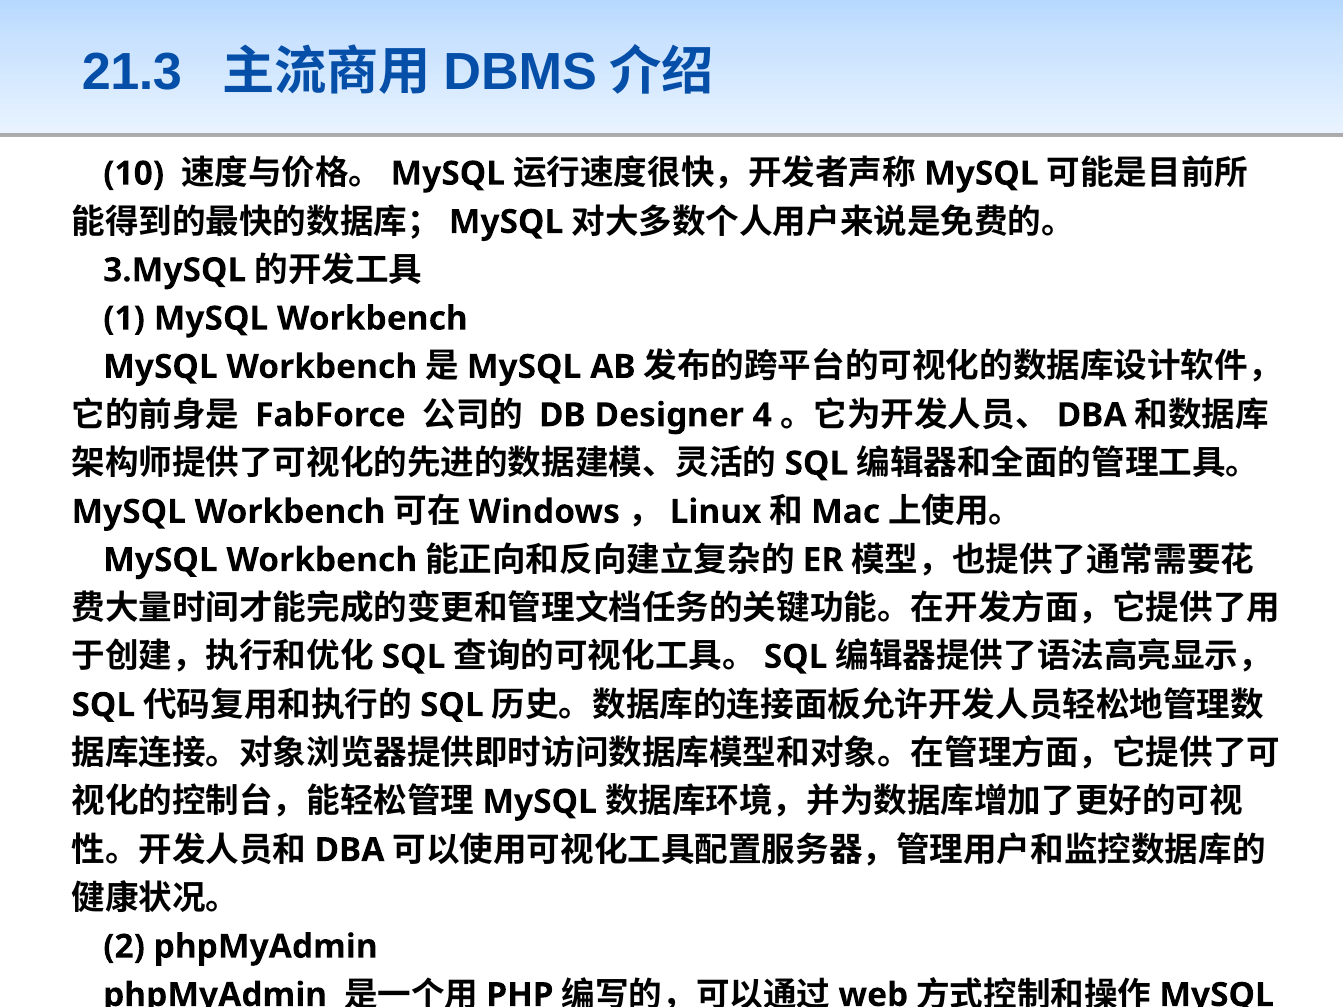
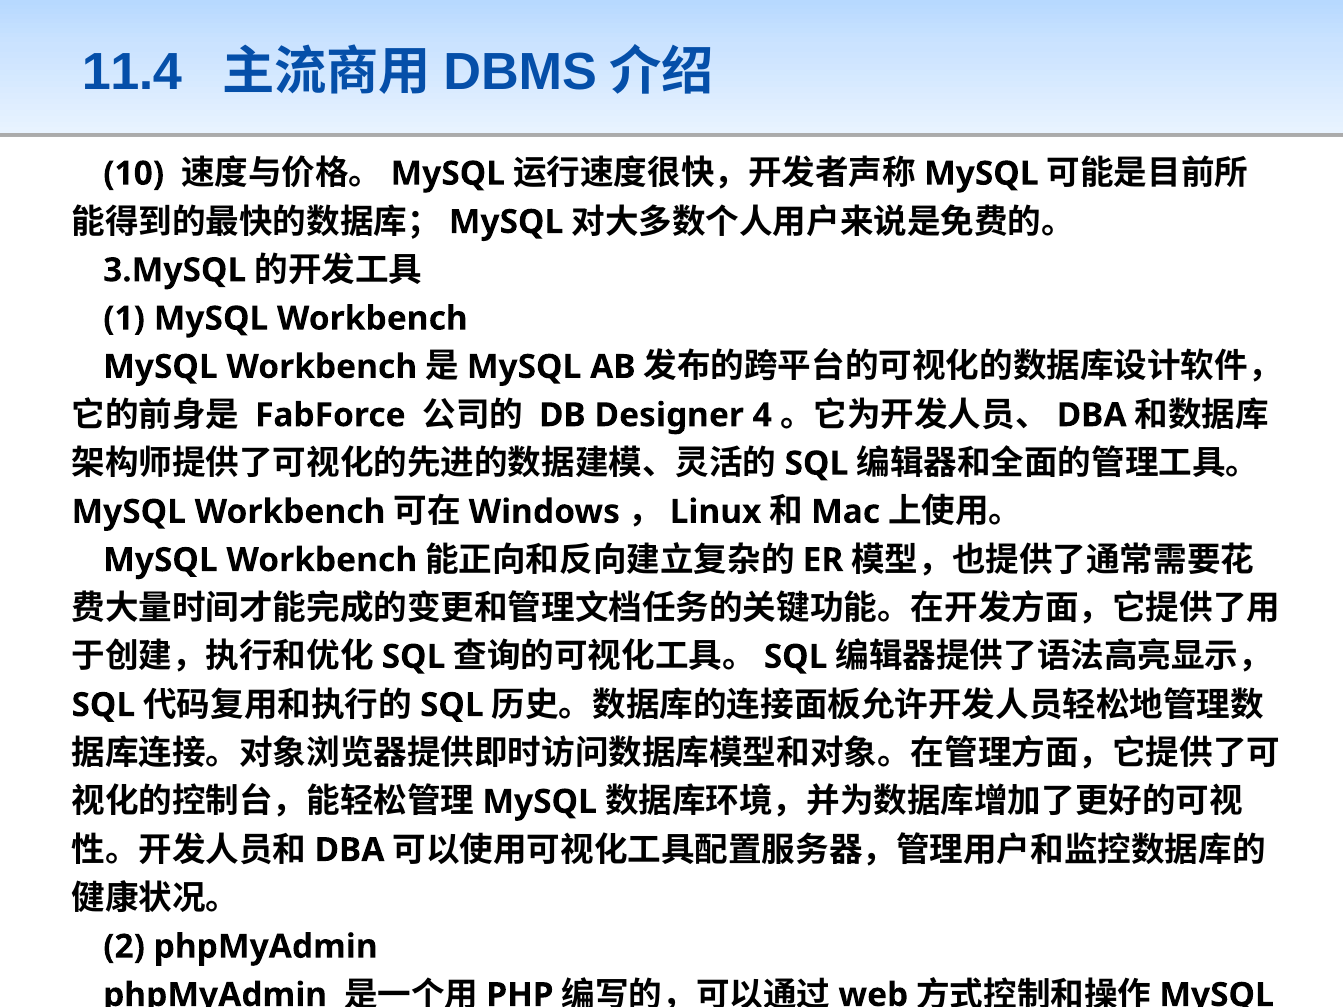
21.3: 21.3 -> 11.4
